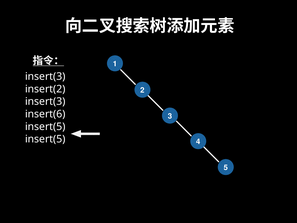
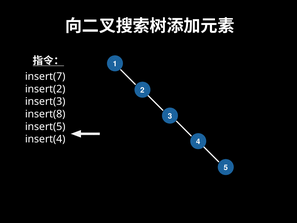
insert(3 at (45, 76): insert(3 -> insert(7
insert(6: insert(6 -> insert(8
insert(5 at (45, 139): insert(5 -> insert(4
